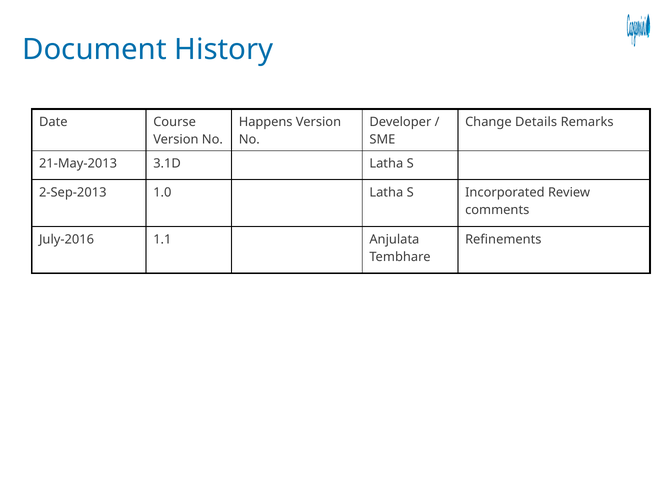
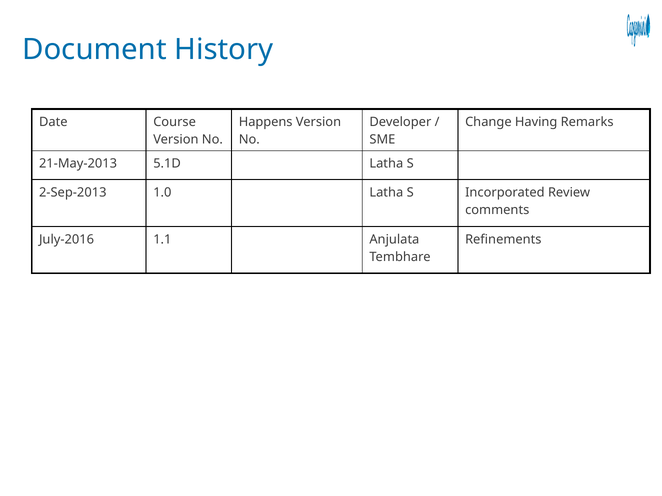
Details: Details -> Having
3.1D: 3.1D -> 5.1D
